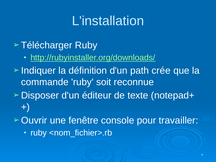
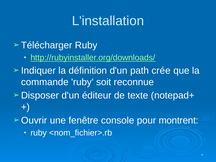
travailler: travailler -> montrent
